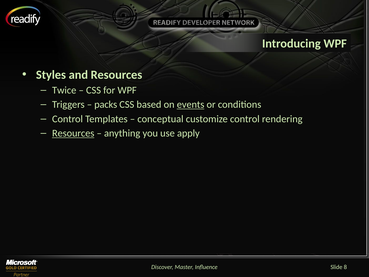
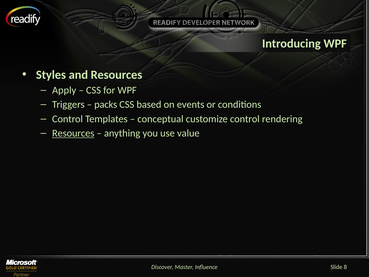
Twice: Twice -> Apply
events underline: present -> none
apply: apply -> value
